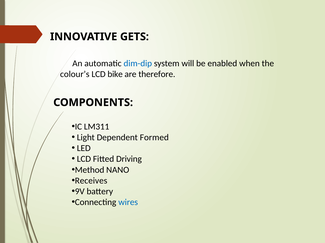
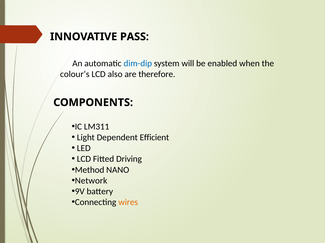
GETS: GETS -> PASS
bike: bike -> also
Formed: Formed -> Efficient
Receives: Receives -> Network
wires colour: blue -> orange
